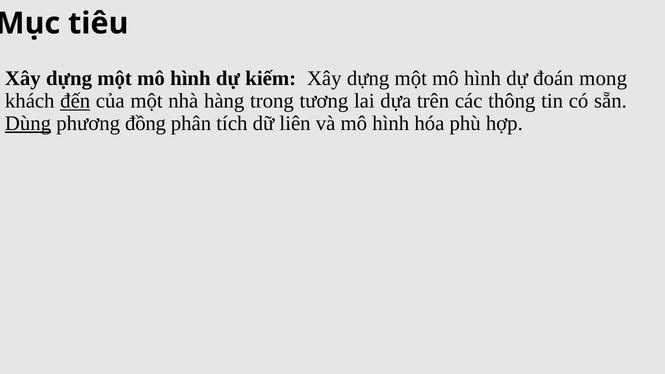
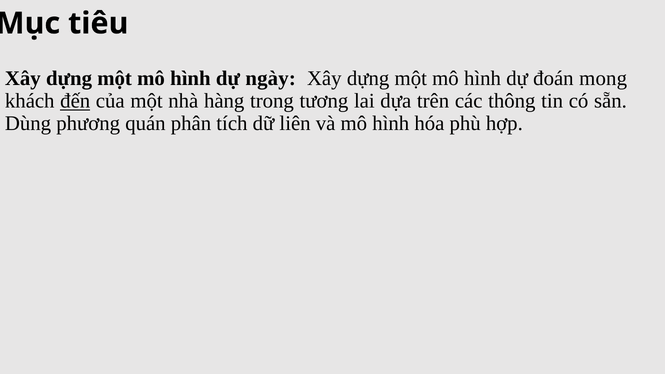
kiếm: kiếm -> ngày
Dùng underline: present -> none
đồng: đồng -> quán
